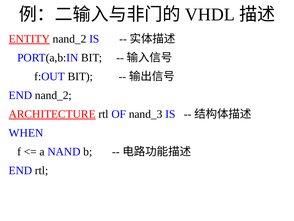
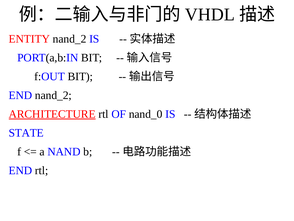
ENTITY underline: present -> none
nand_3: nand_3 -> nand_0
WHEN: WHEN -> STATE
